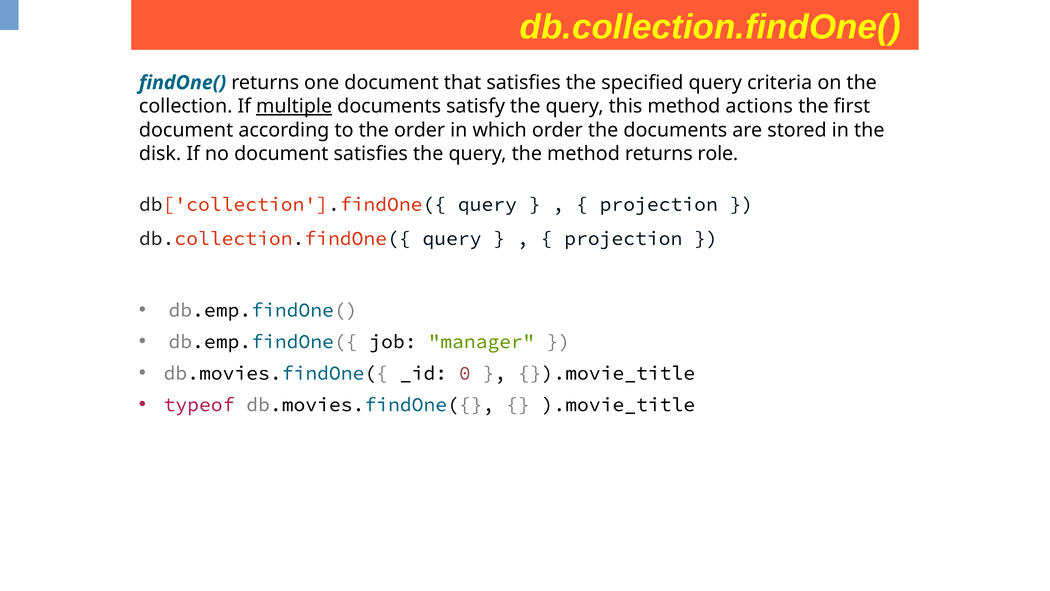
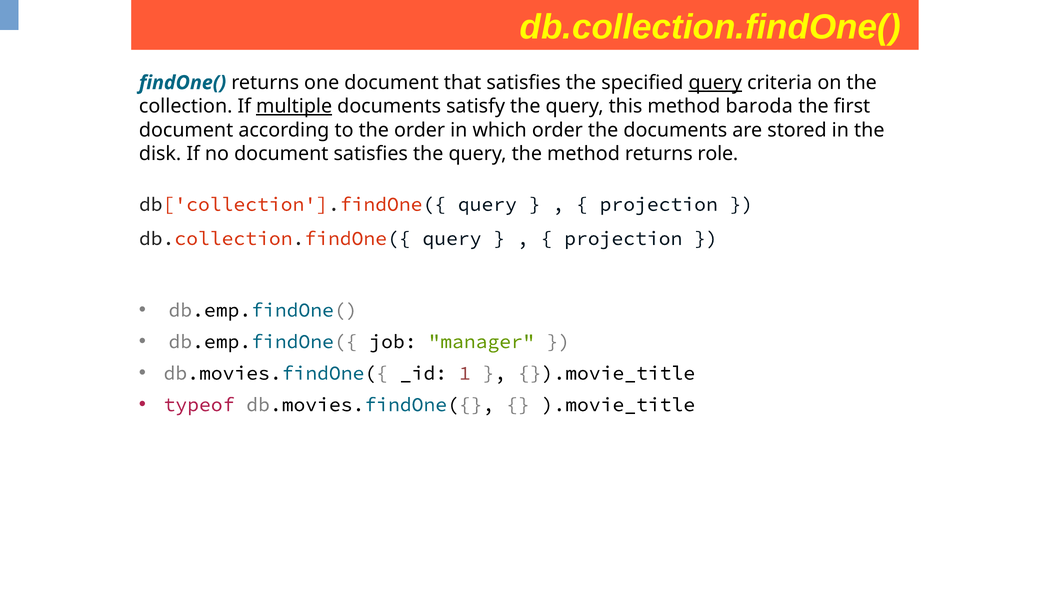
query at (715, 83) underline: none -> present
actions: actions -> baroda
0: 0 -> 1
